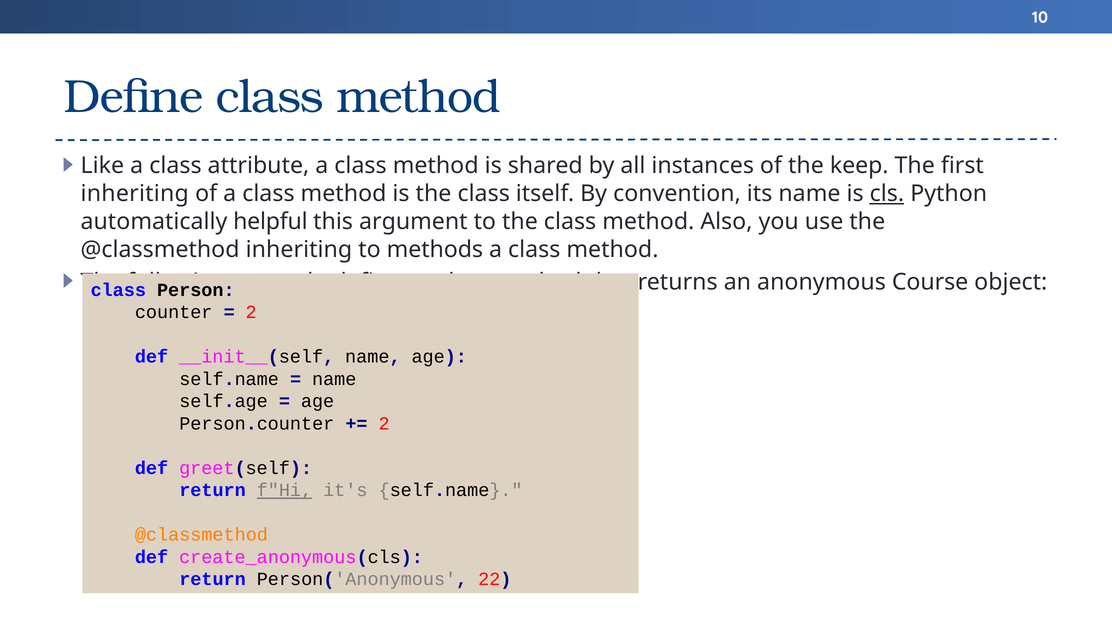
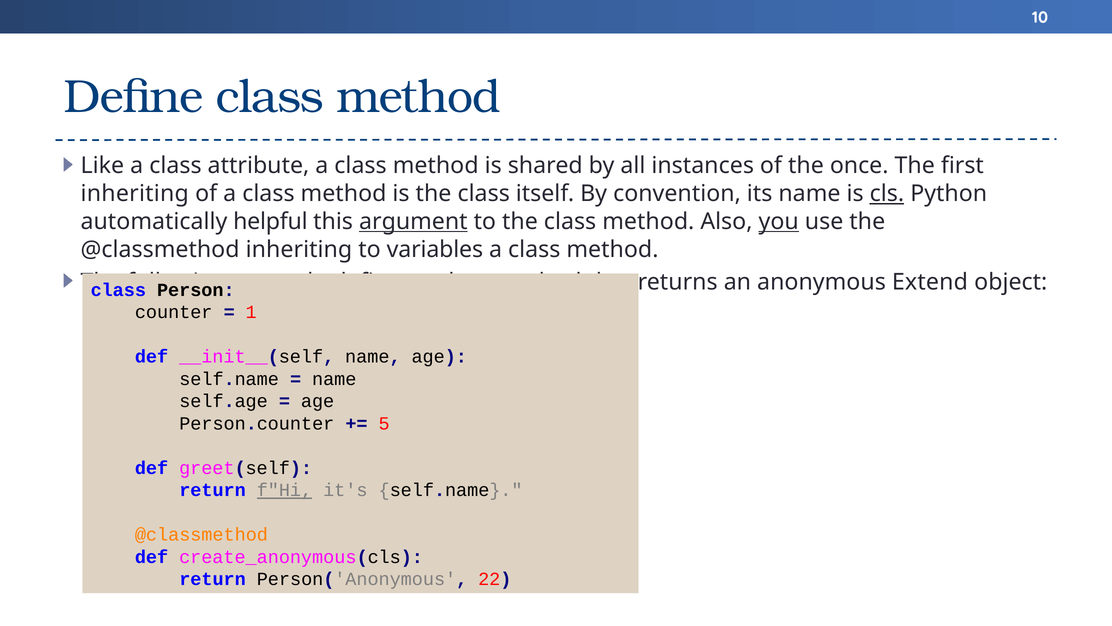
keep: keep -> once
argument underline: none -> present
you underline: none -> present
methods: methods -> variables
Course: Course -> Extend
2 at (251, 312): 2 -> 1
2 at (384, 423): 2 -> 5
